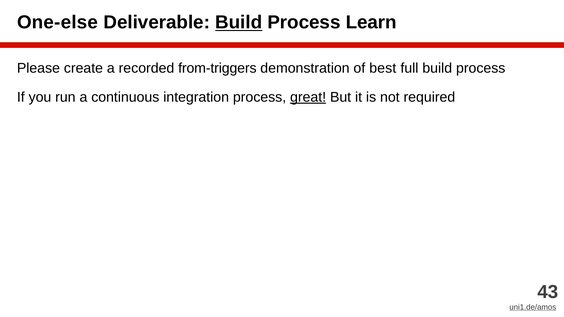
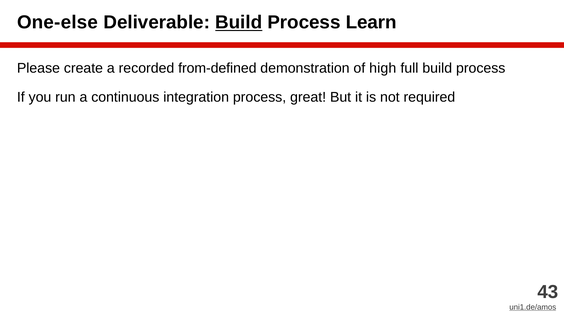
from-triggers: from-triggers -> from-defined
best: best -> high
great underline: present -> none
